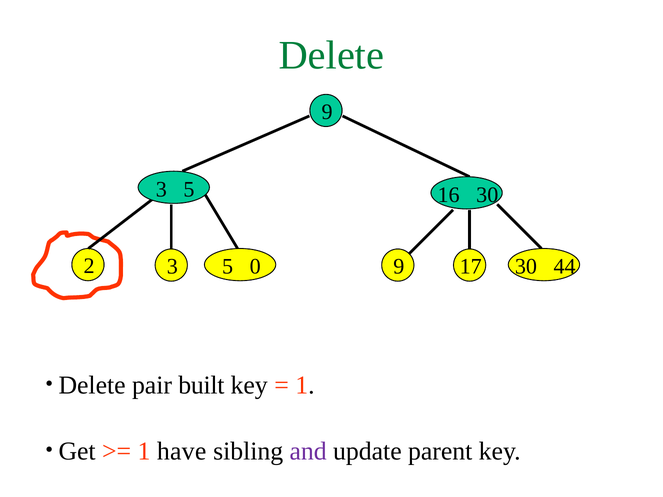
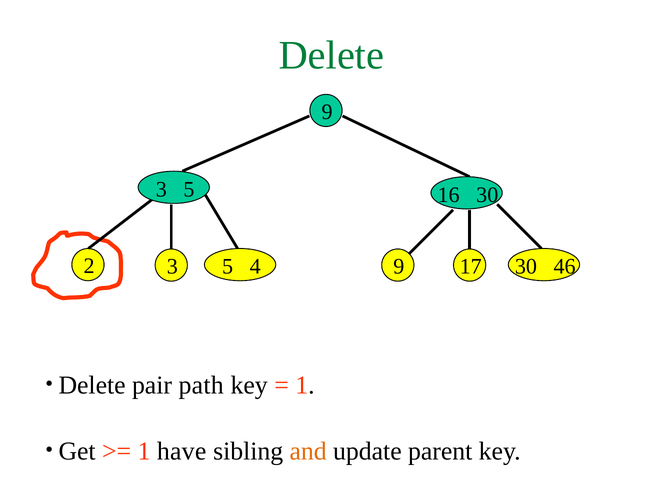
0: 0 -> 4
44: 44 -> 46
built: built -> path
and colour: purple -> orange
